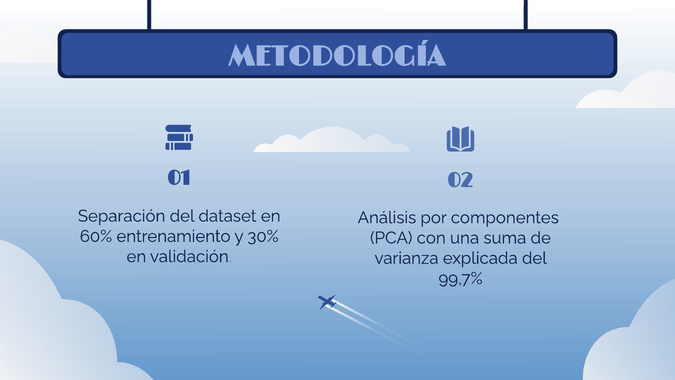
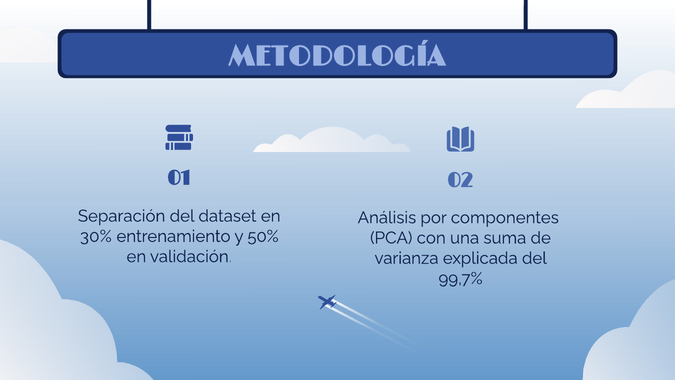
60%: 60% -> 30%
30%: 30% -> 50%
